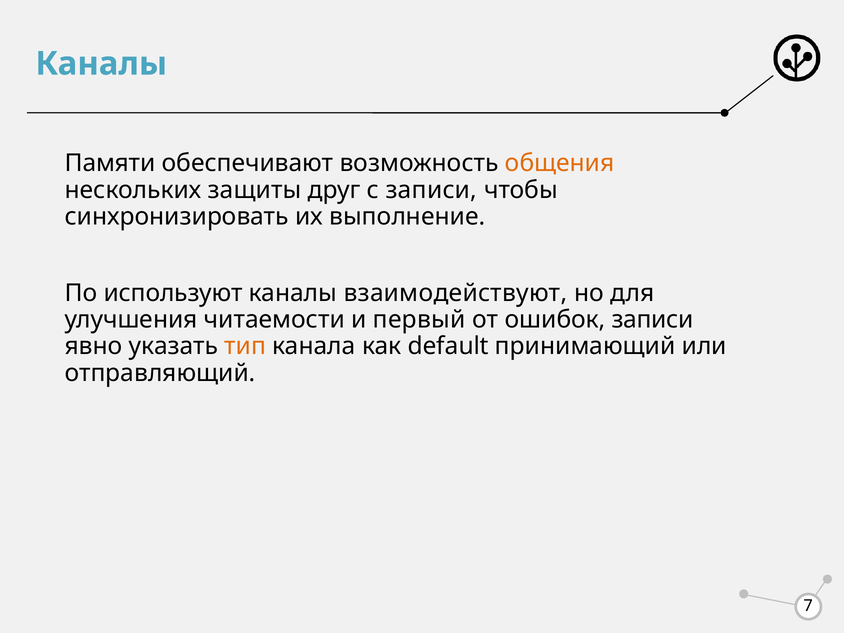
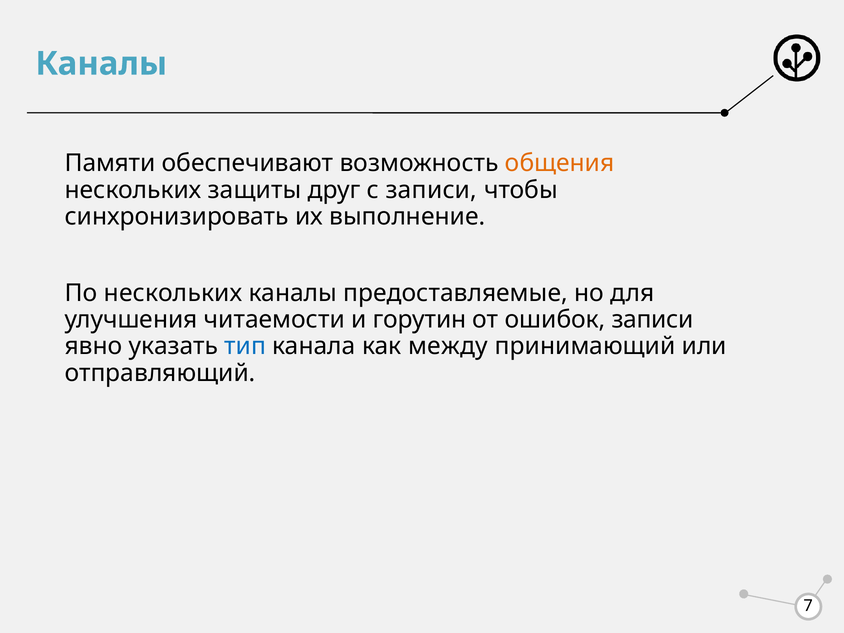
По используют: используют -> нескольких
взаимодействуют: взаимодействуют -> предоставляемые
первый: первый -> горутин
тип colour: orange -> blue
default: default -> между
